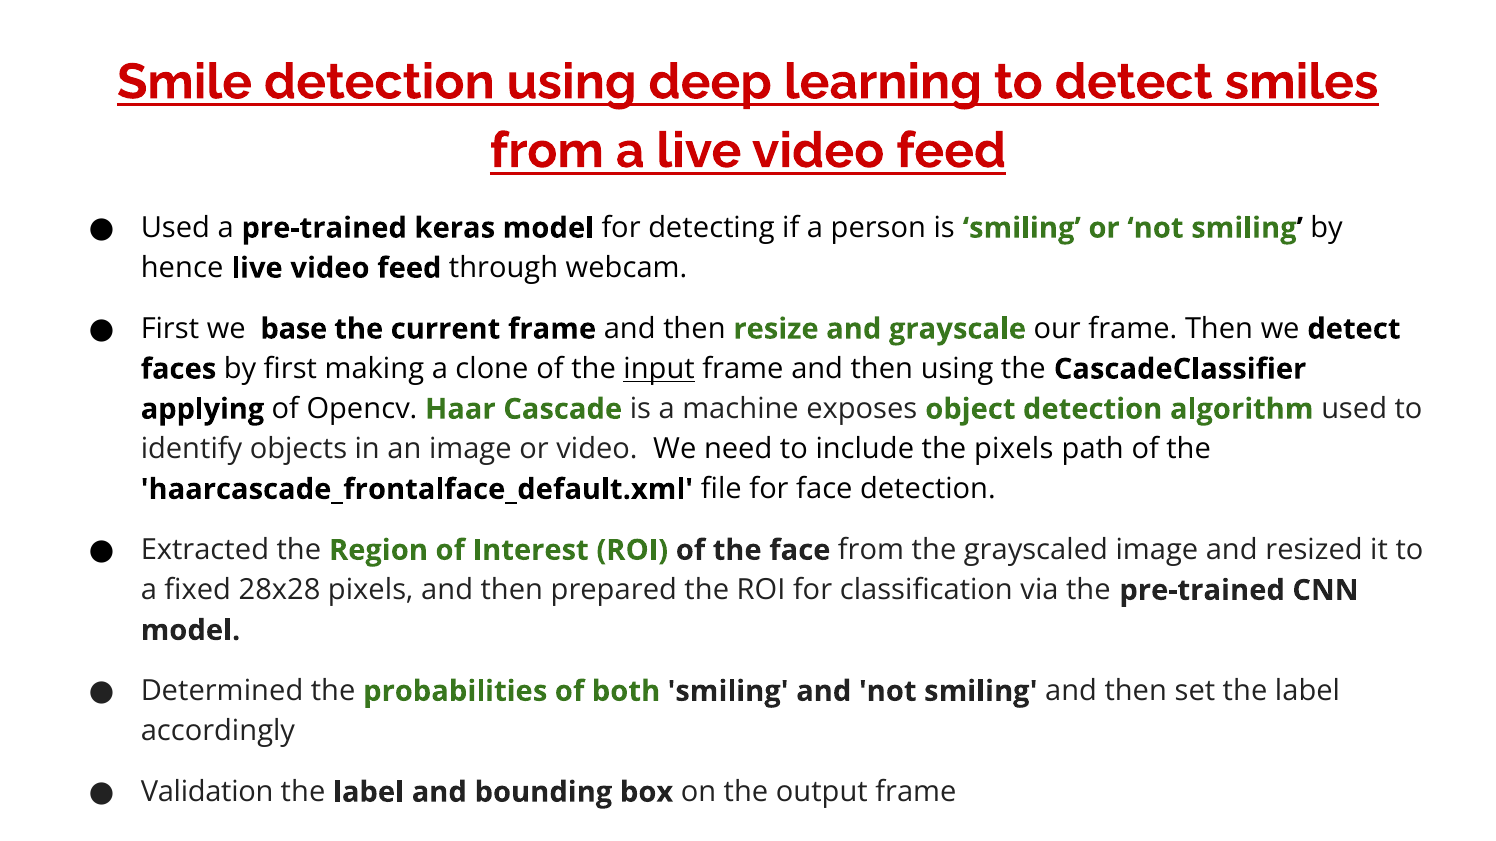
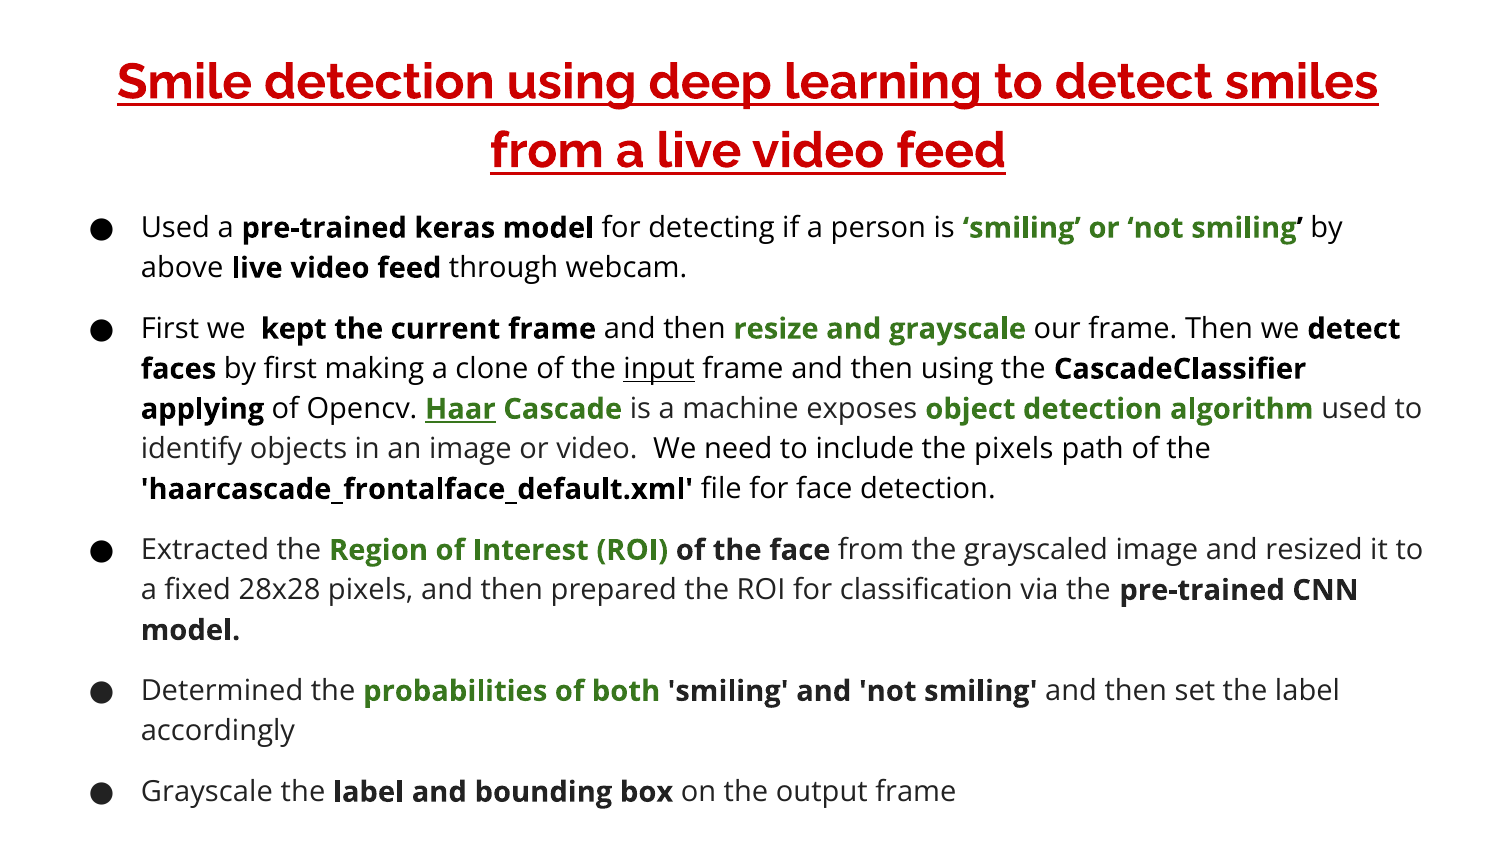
hence: hence -> above
base: base -> kept
Haar underline: none -> present
Validation at (207, 793): Validation -> Grayscale
